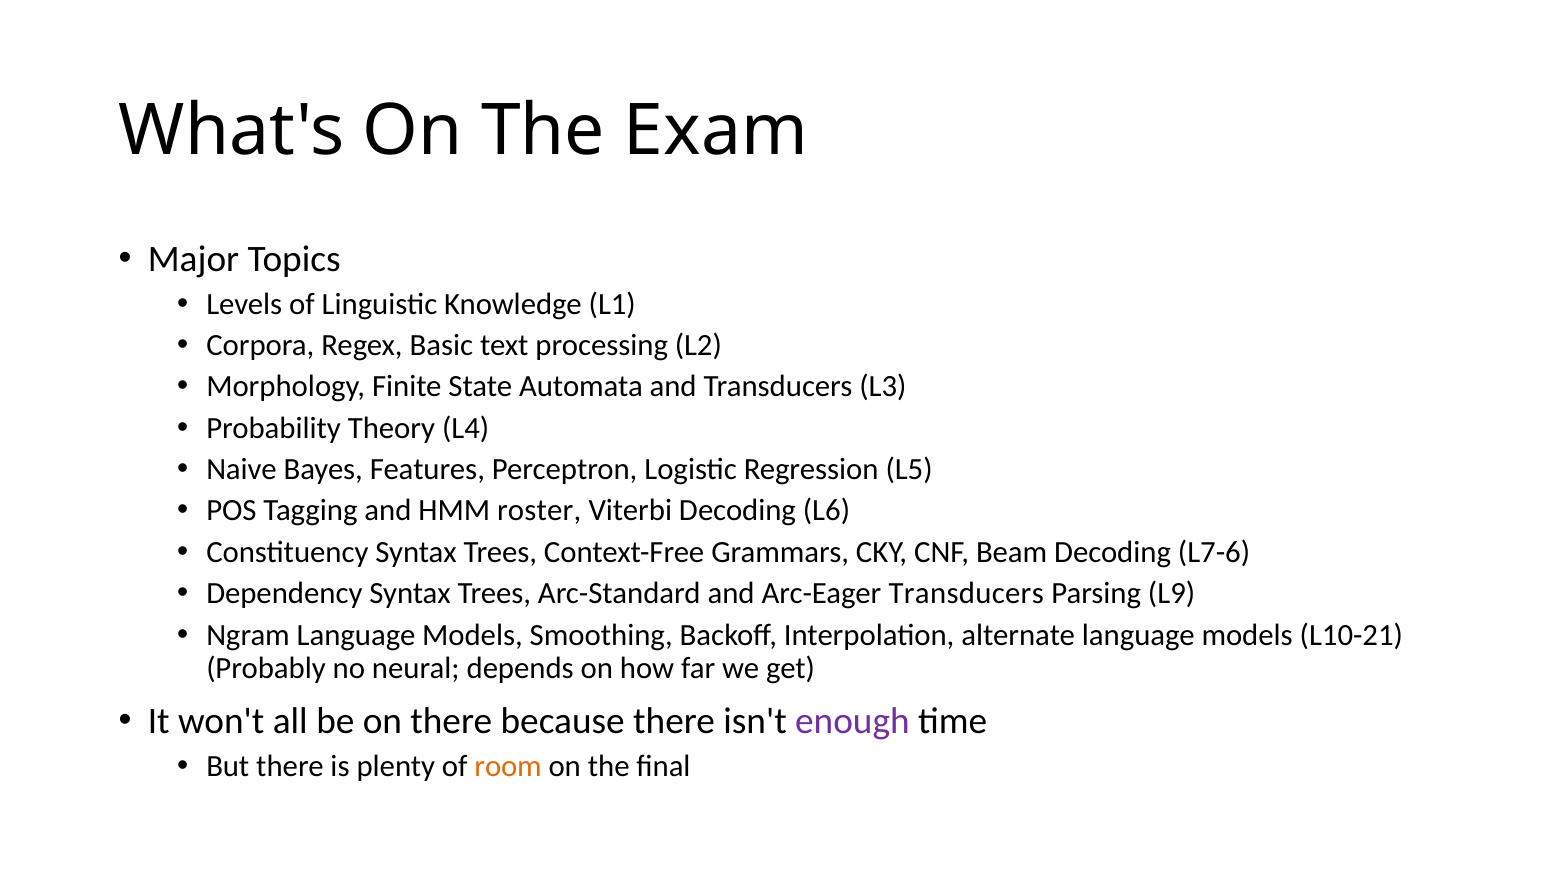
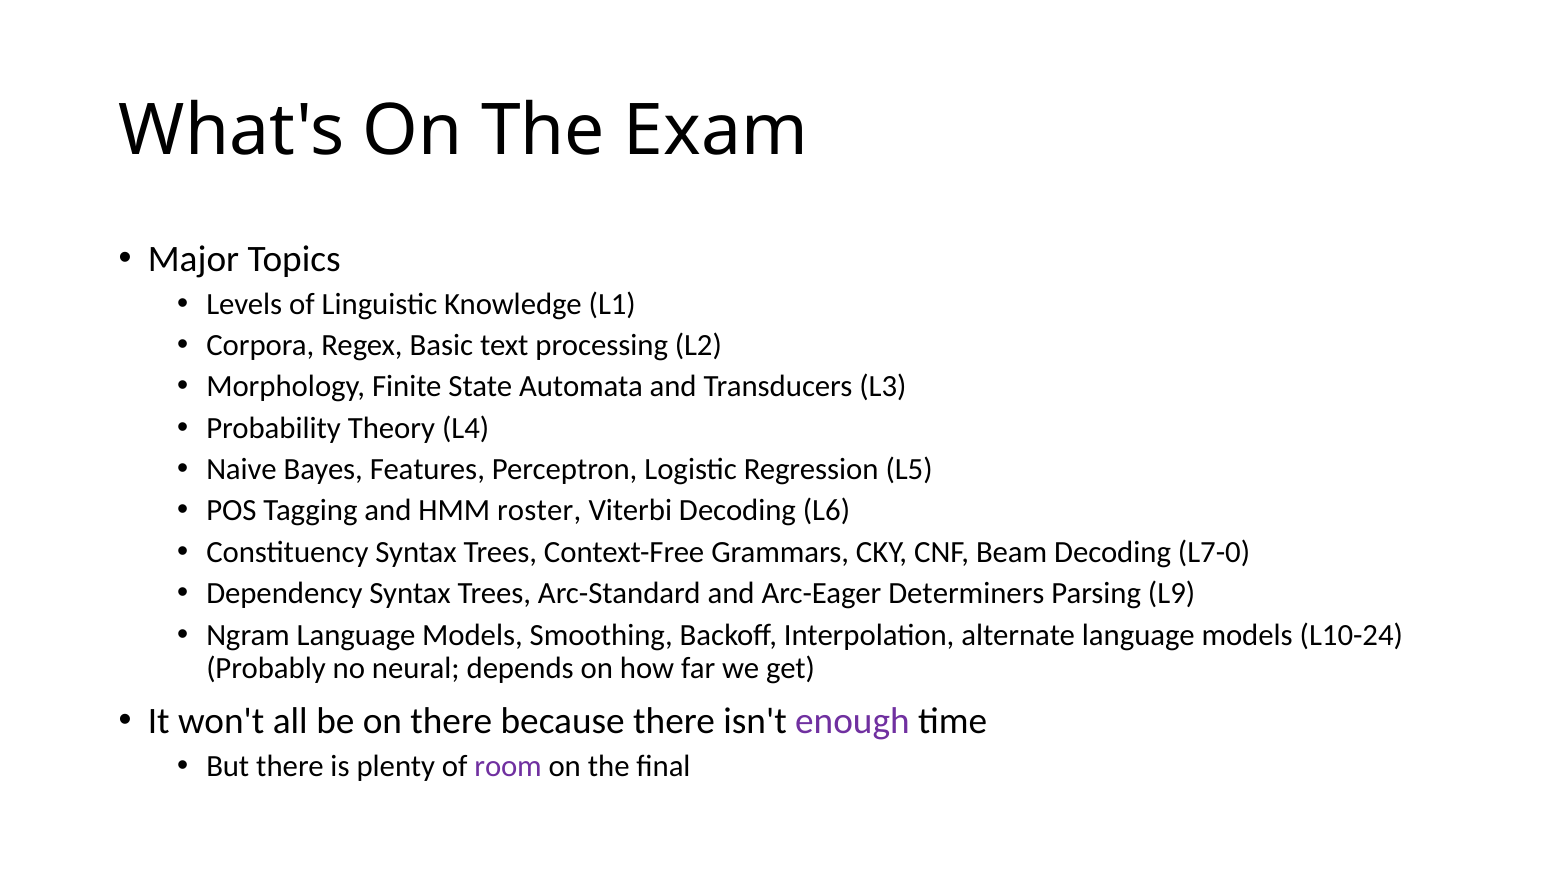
L7-6: L7-6 -> L7-0
Arc-Eager Transducers: Transducers -> Determiners
L10-21: L10-21 -> L10-24
room colour: orange -> purple
